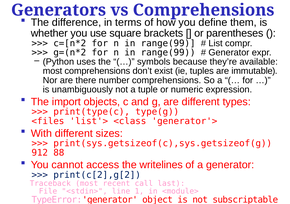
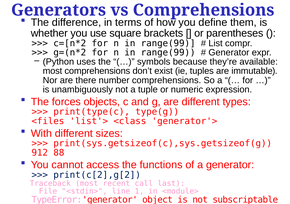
import: import -> forces
writelines: writelines -> functions
